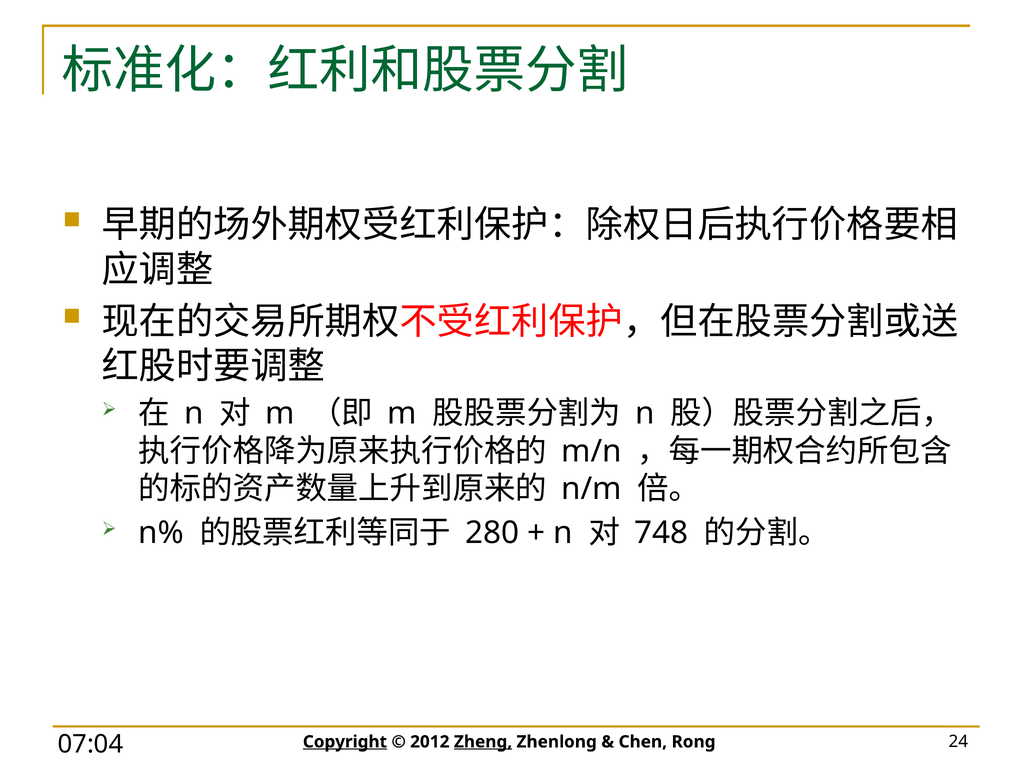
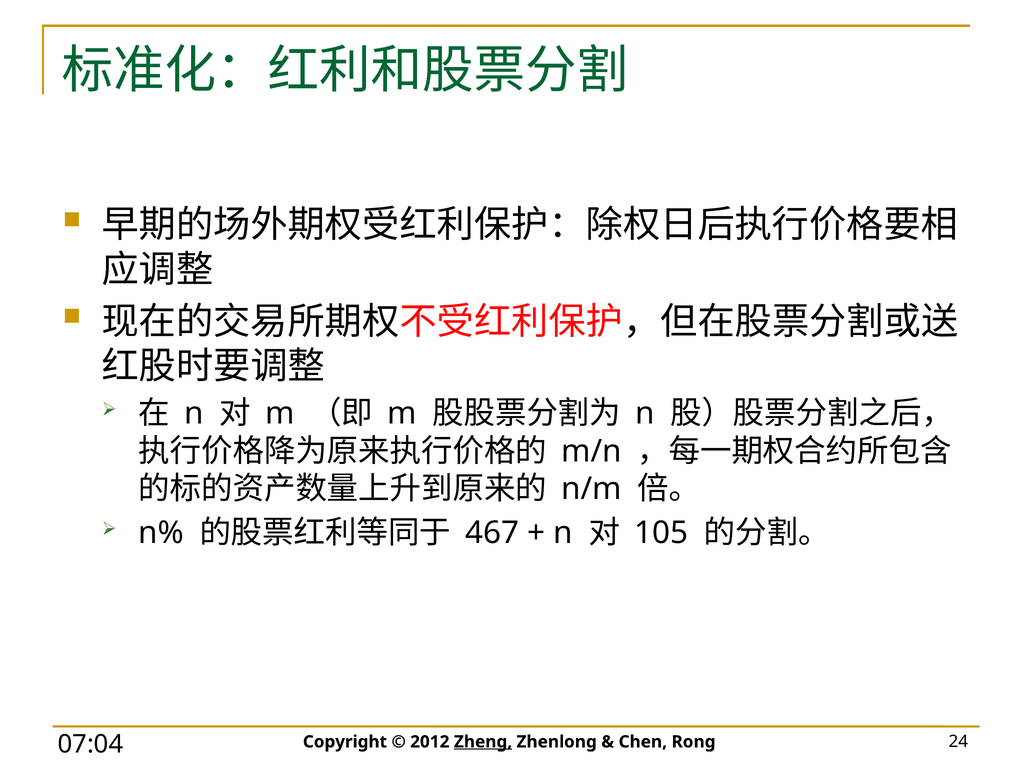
280: 280 -> 467
748: 748 -> 105
Copyright underline: present -> none
